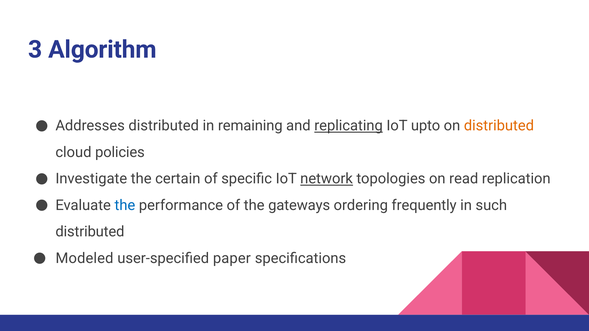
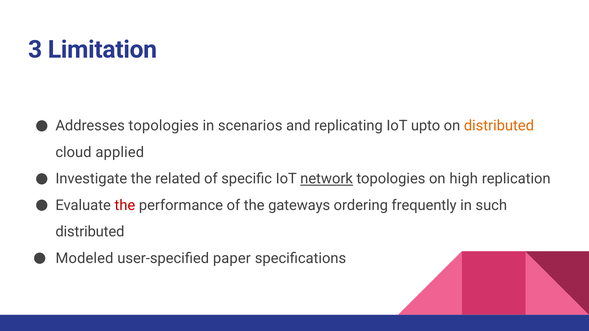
Algorithm: Algorithm -> Limitation
Addresses distributed: distributed -> topologies
remaining: remaining -> scenarios
replicating underline: present -> none
policies: policies -> applied
certain: certain -> related
read: read -> high
the at (125, 205) colour: blue -> red
